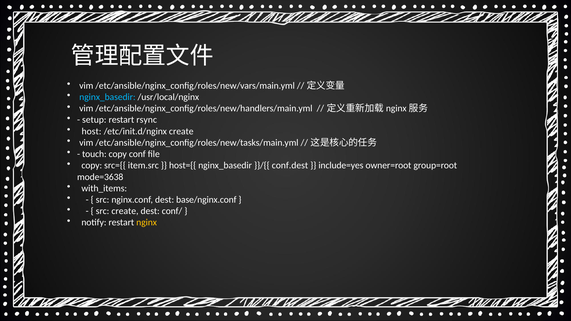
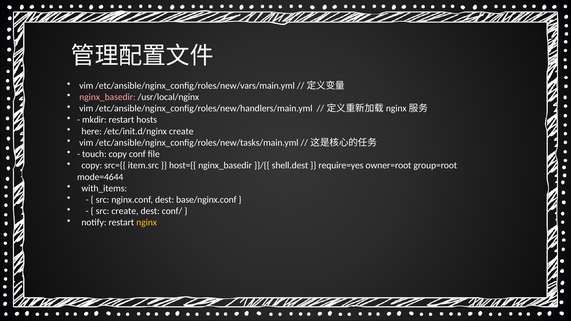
nginx_basedir at (107, 97) colour: light blue -> pink
setup: setup -> mkdir
rsync: rsync -> hosts
host: host -> here
conf.dest: conf.dest -> shell.dest
include=yes: include=yes -> require=yes
mode=3638: mode=3638 -> mode=4644
